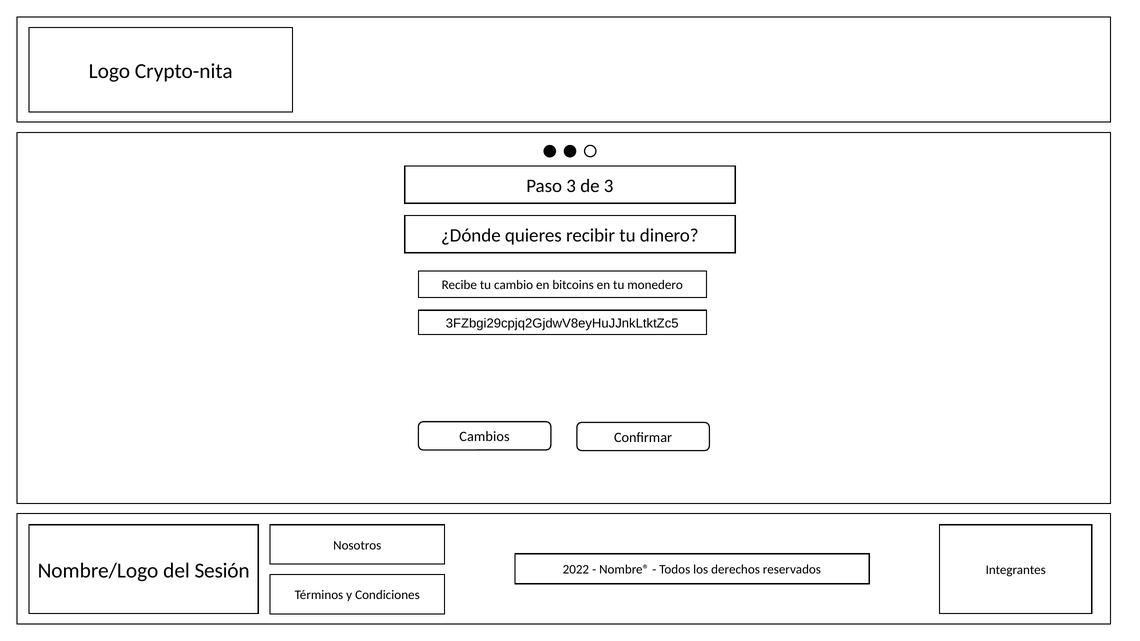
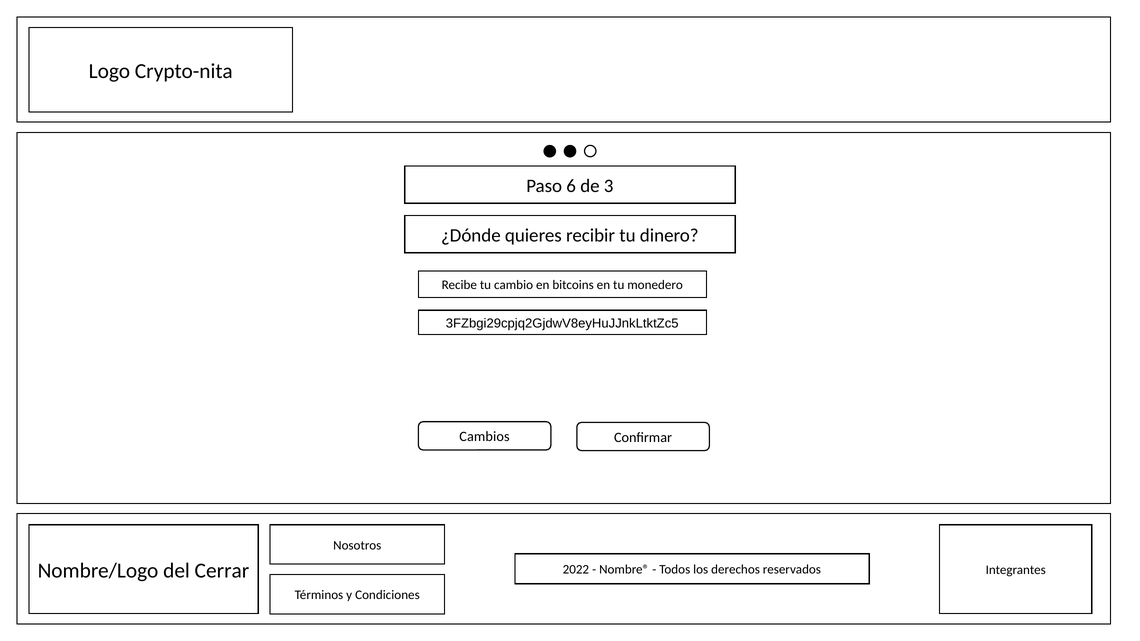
Paso 3: 3 -> 6
Sesión: Sesión -> Cerrar
